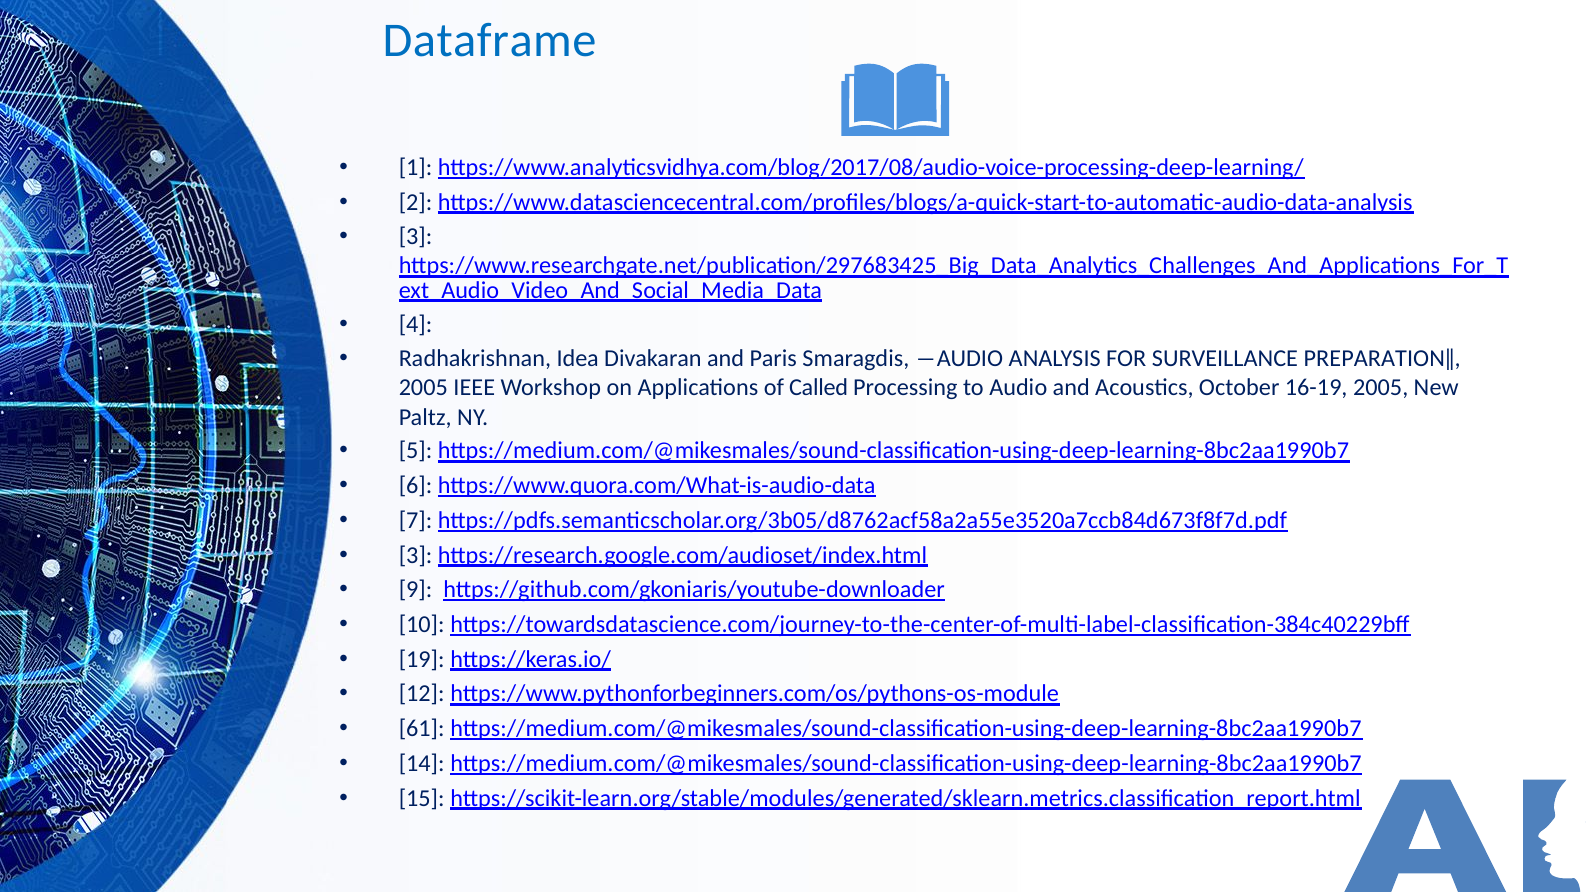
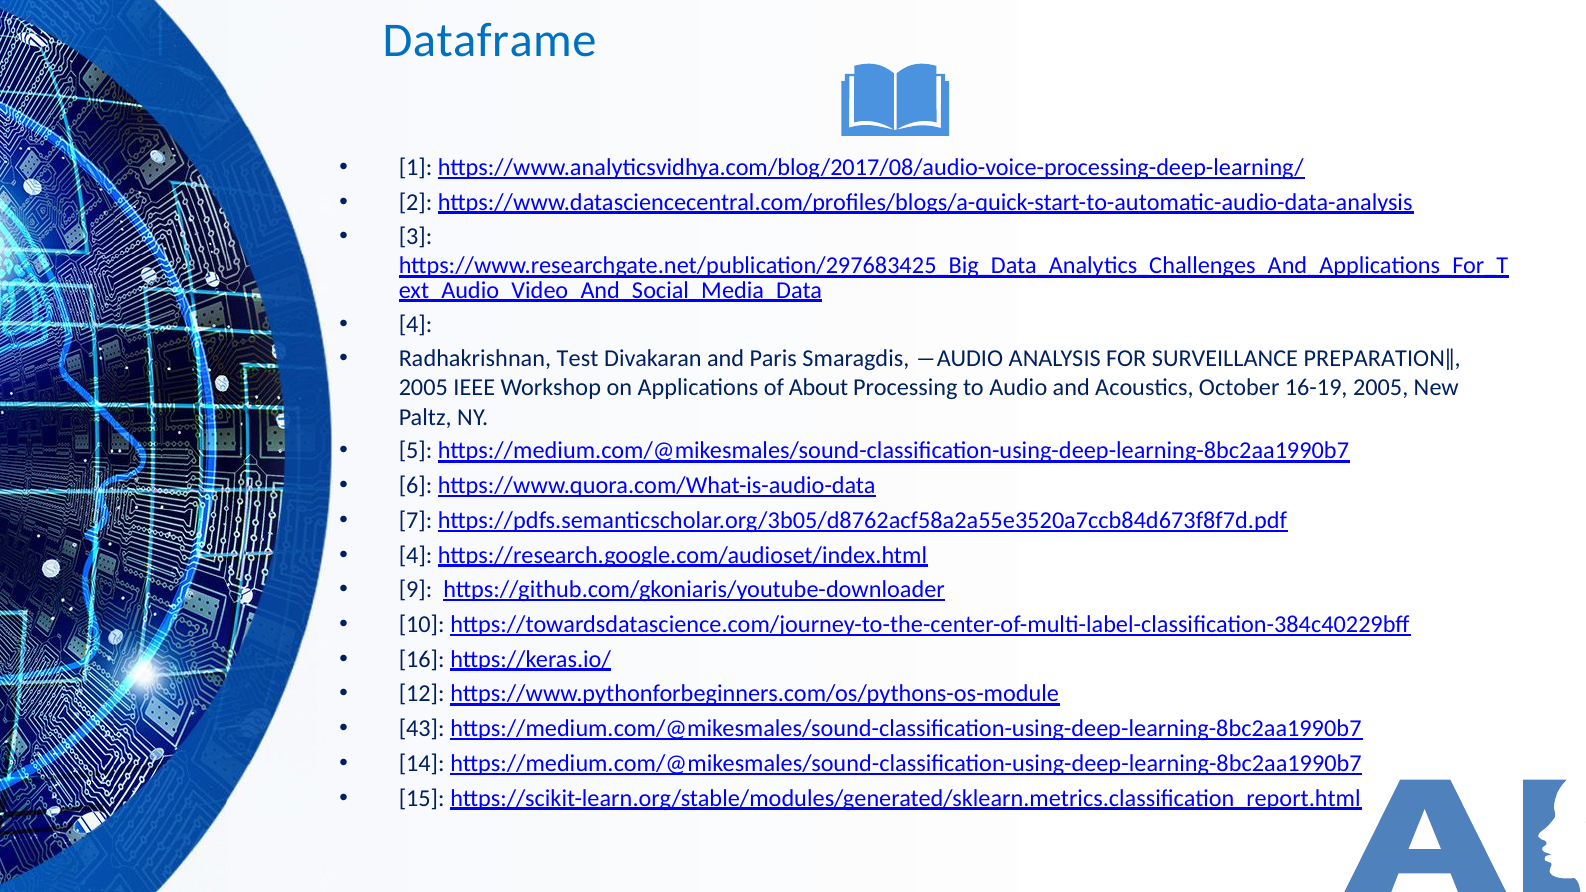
Idea: Idea -> Test
Called: Called -> About
3 at (416, 555): 3 -> 4
19: 19 -> 16
61: 61 -> 43
